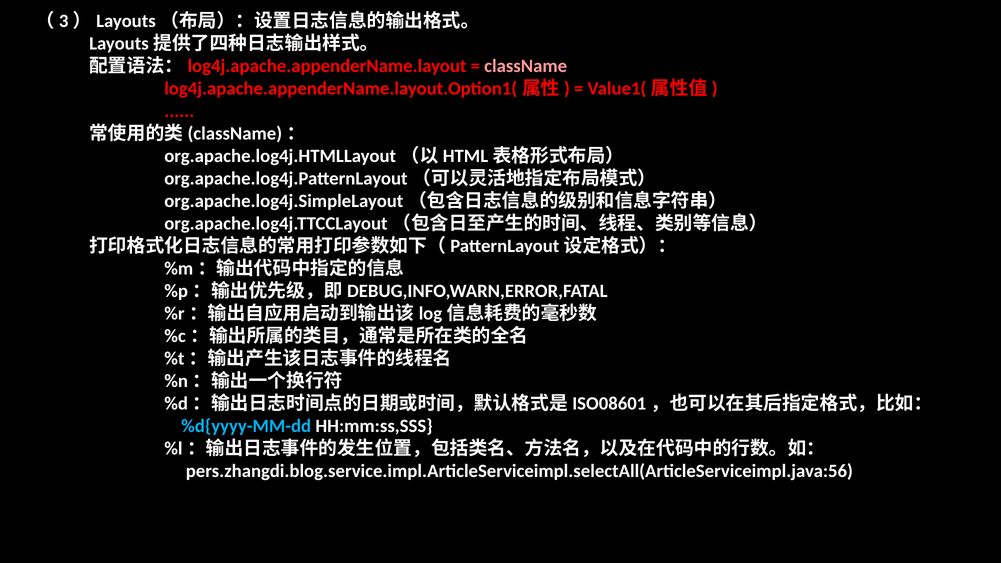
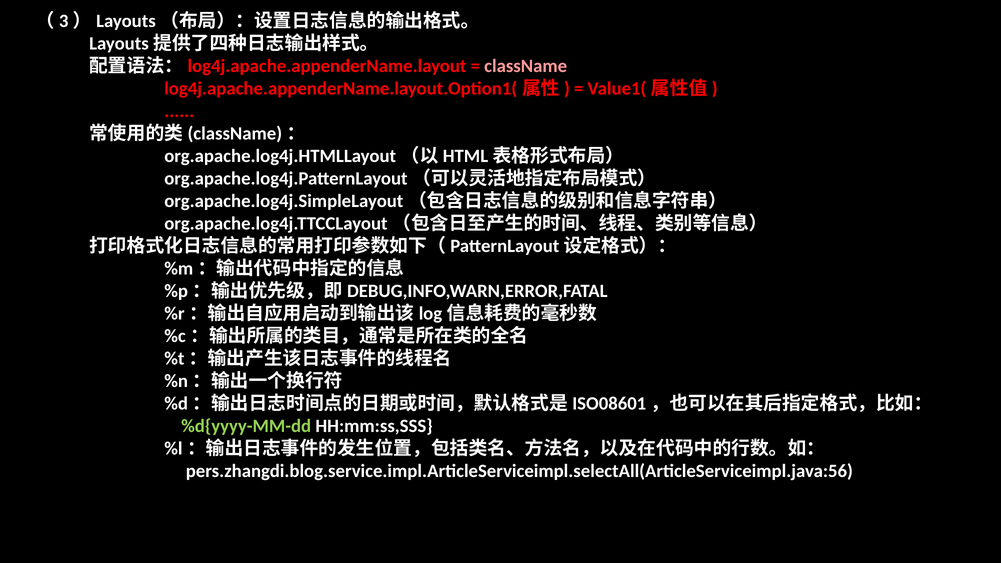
%d{yyyy-MM-dd colour: light blue -> light green
